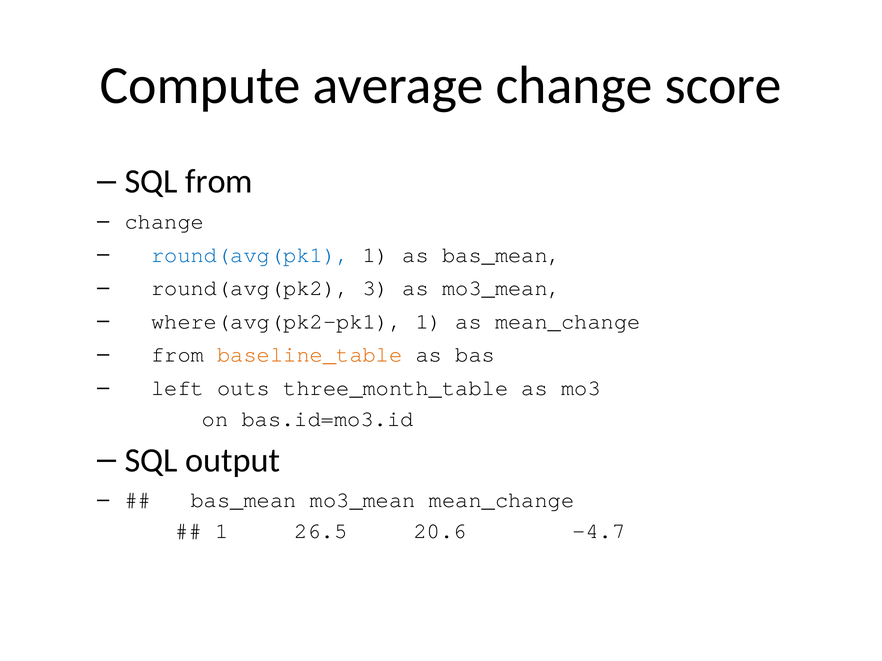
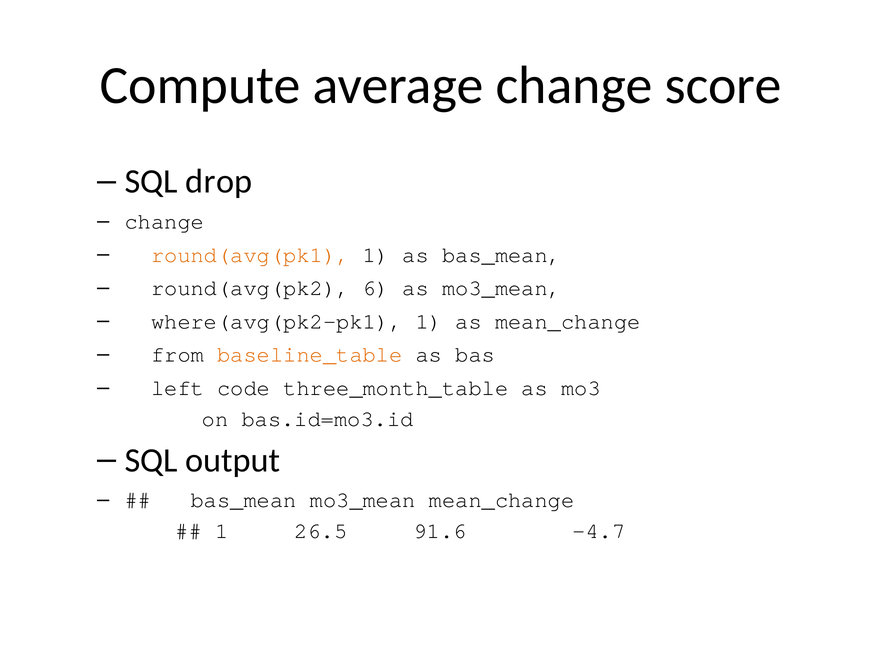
SQL from: from -> drop
round(avg(pk1 colour: blue -> orange
3: 3 -> 6
outs: outs -> code
20.6: 20.6 -> 91.6
